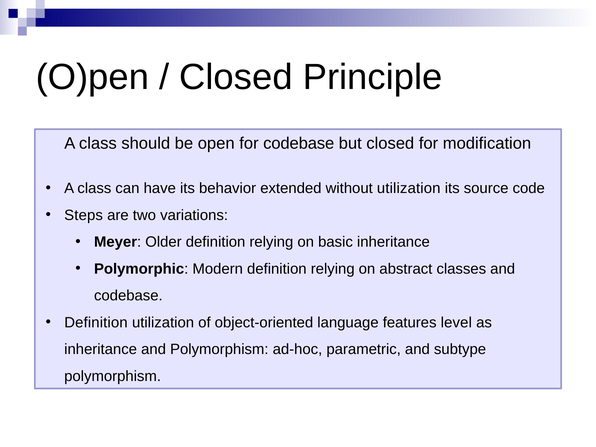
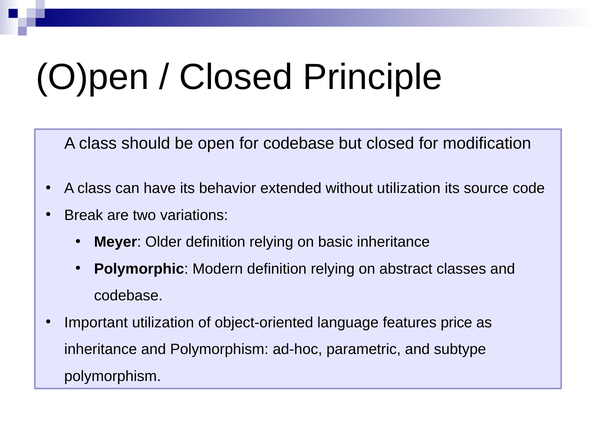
Steps: Steps -> Break
Definition at (96, 322): Definition -> Important
level: level -> price
